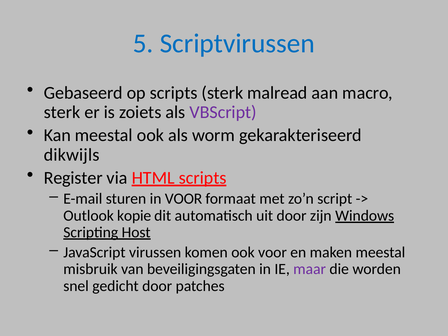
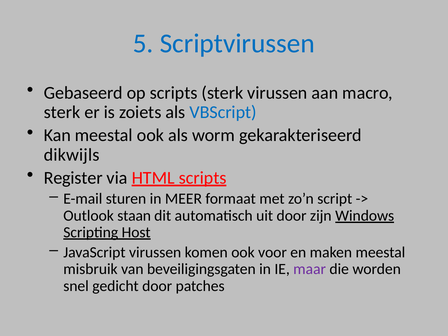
sterk malread: malread -> virussen
VBScript colour: purple -> blue
in VOOR: VOOR -> MEER
kopie: kopie -> staan
